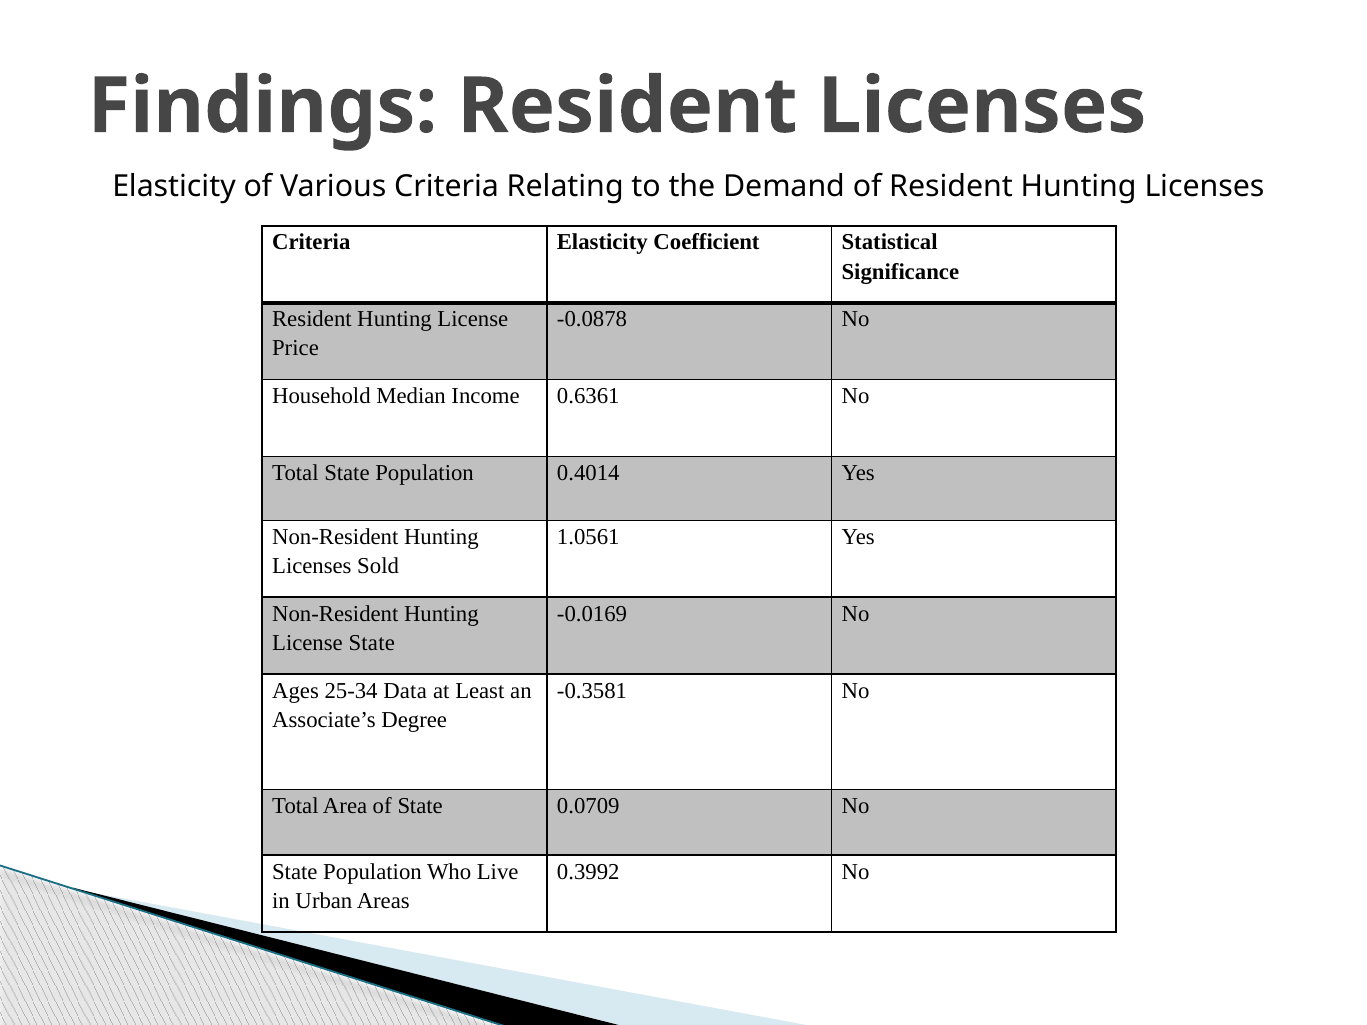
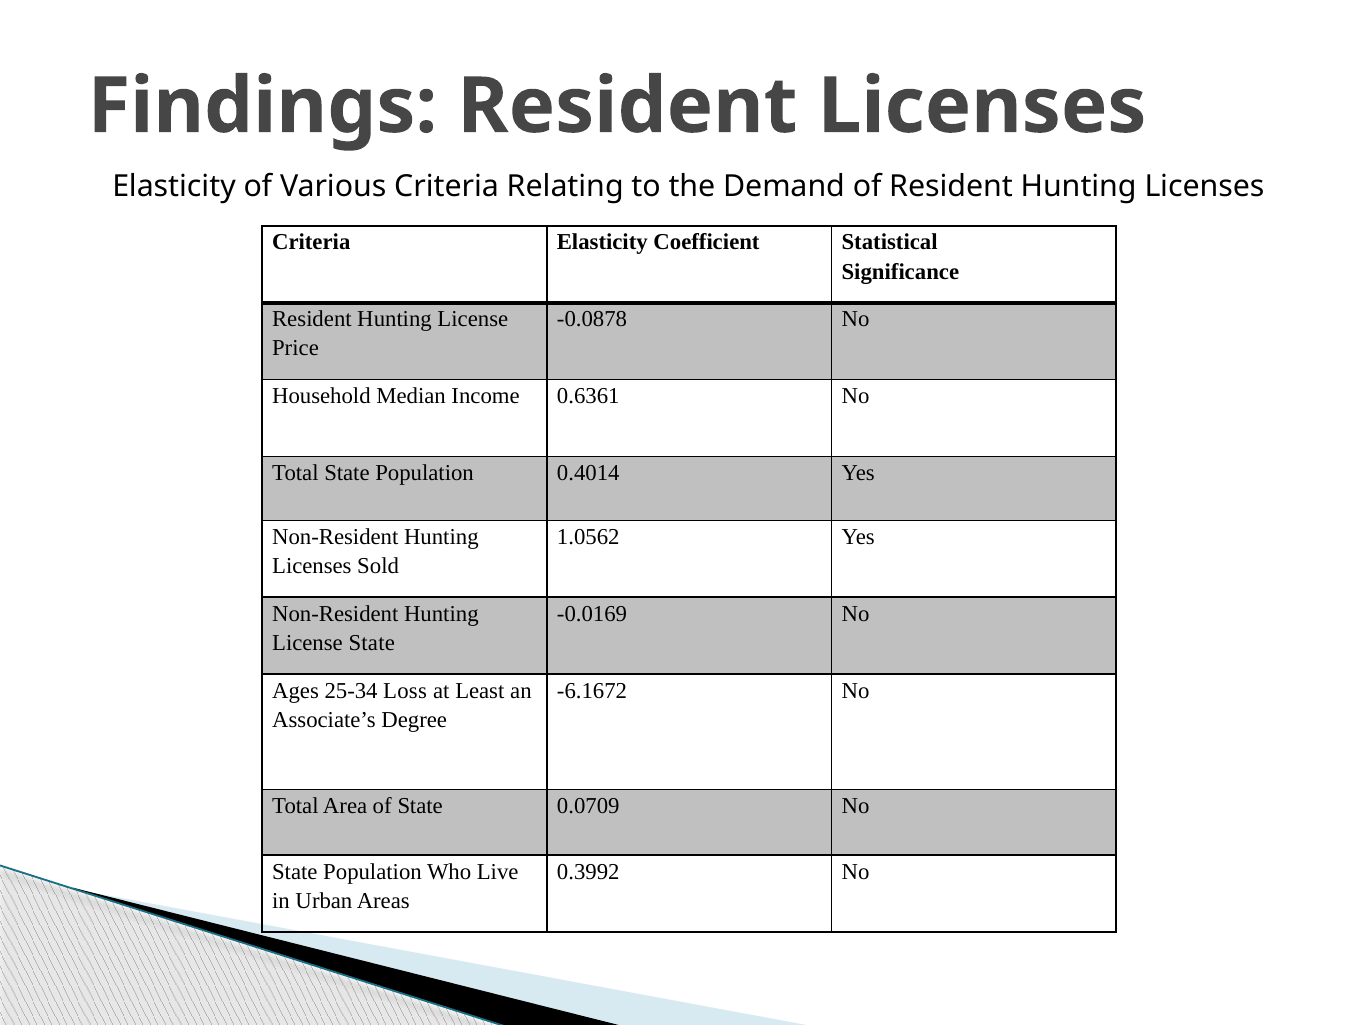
1.0561: 1.0561 -> 1.0562
Data: Data -> Loss
-0.3581: -0.3581 -> -6.1672
